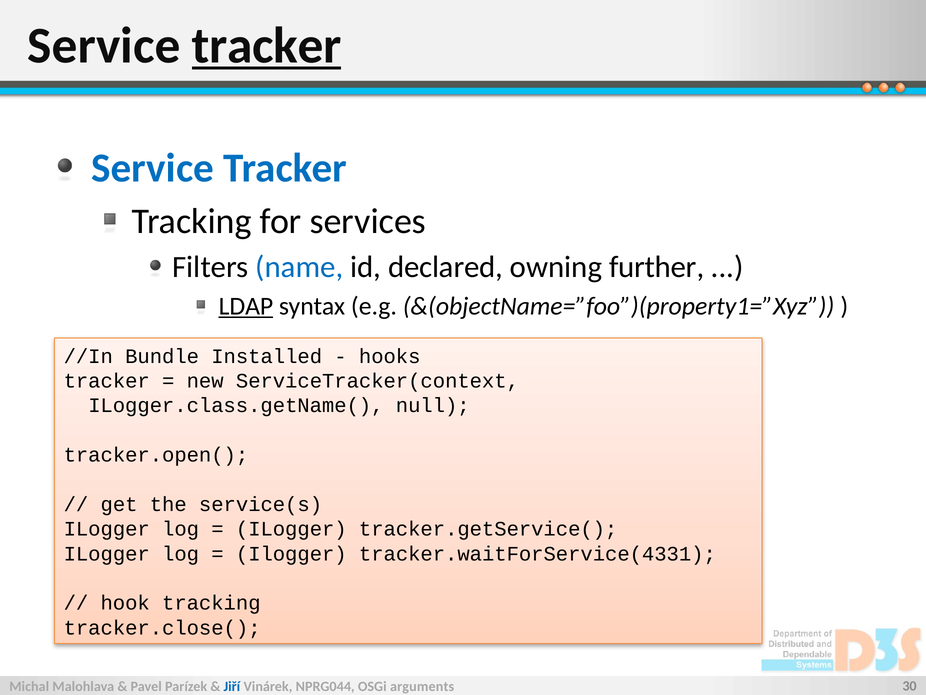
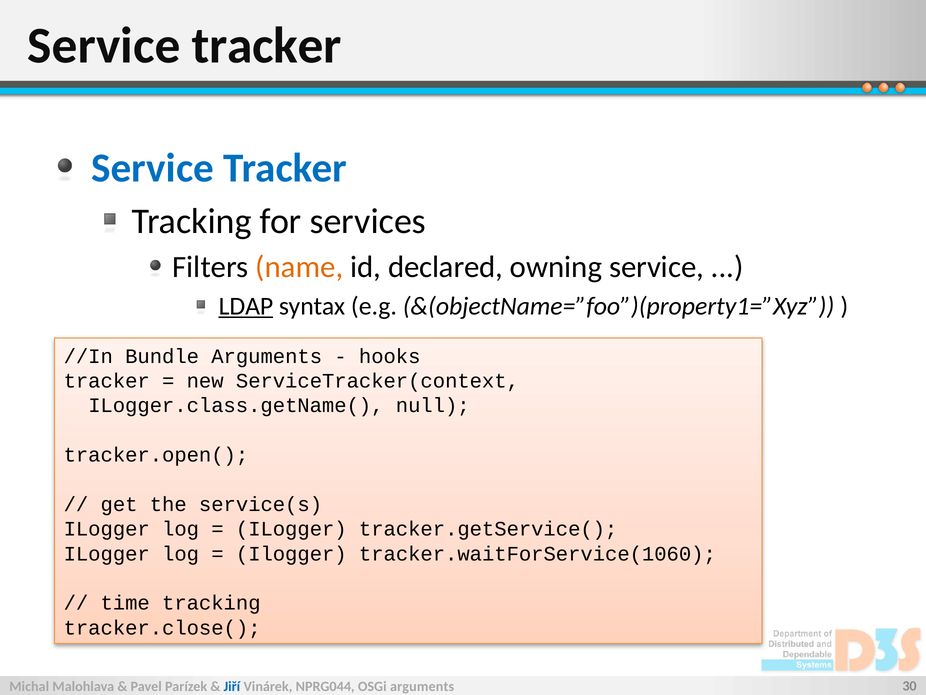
tracker at (267, 46) underline: present -> none
name colour: blue -> orange
owning further: further -> service
Bundle Installed: Installed -> Arguments
tracker.waitForService(4331: tracker.waitForService(4331 -> tracker.waitForService(1060
hook: hook -> time
